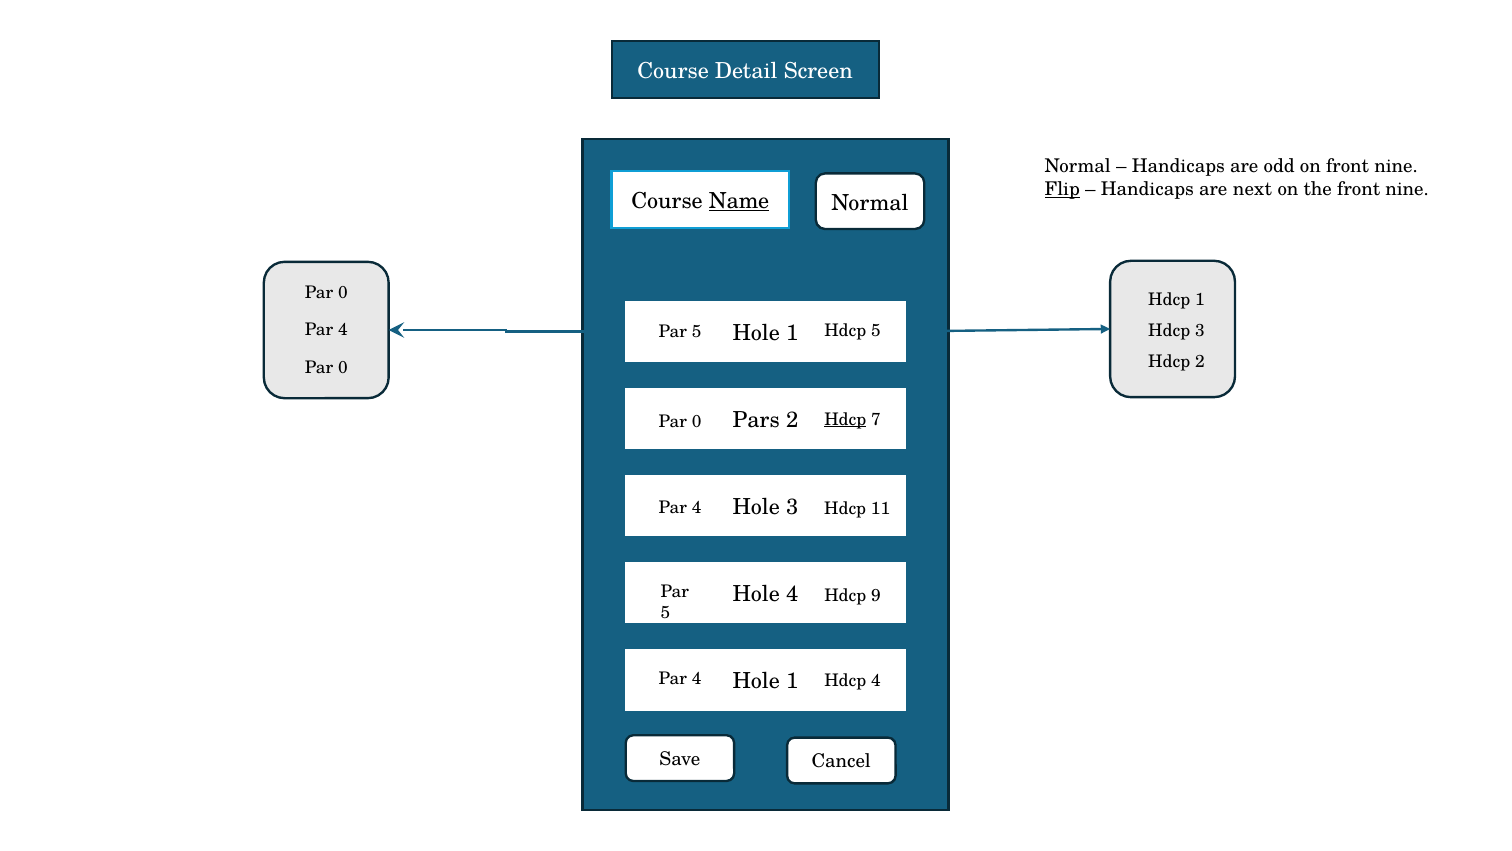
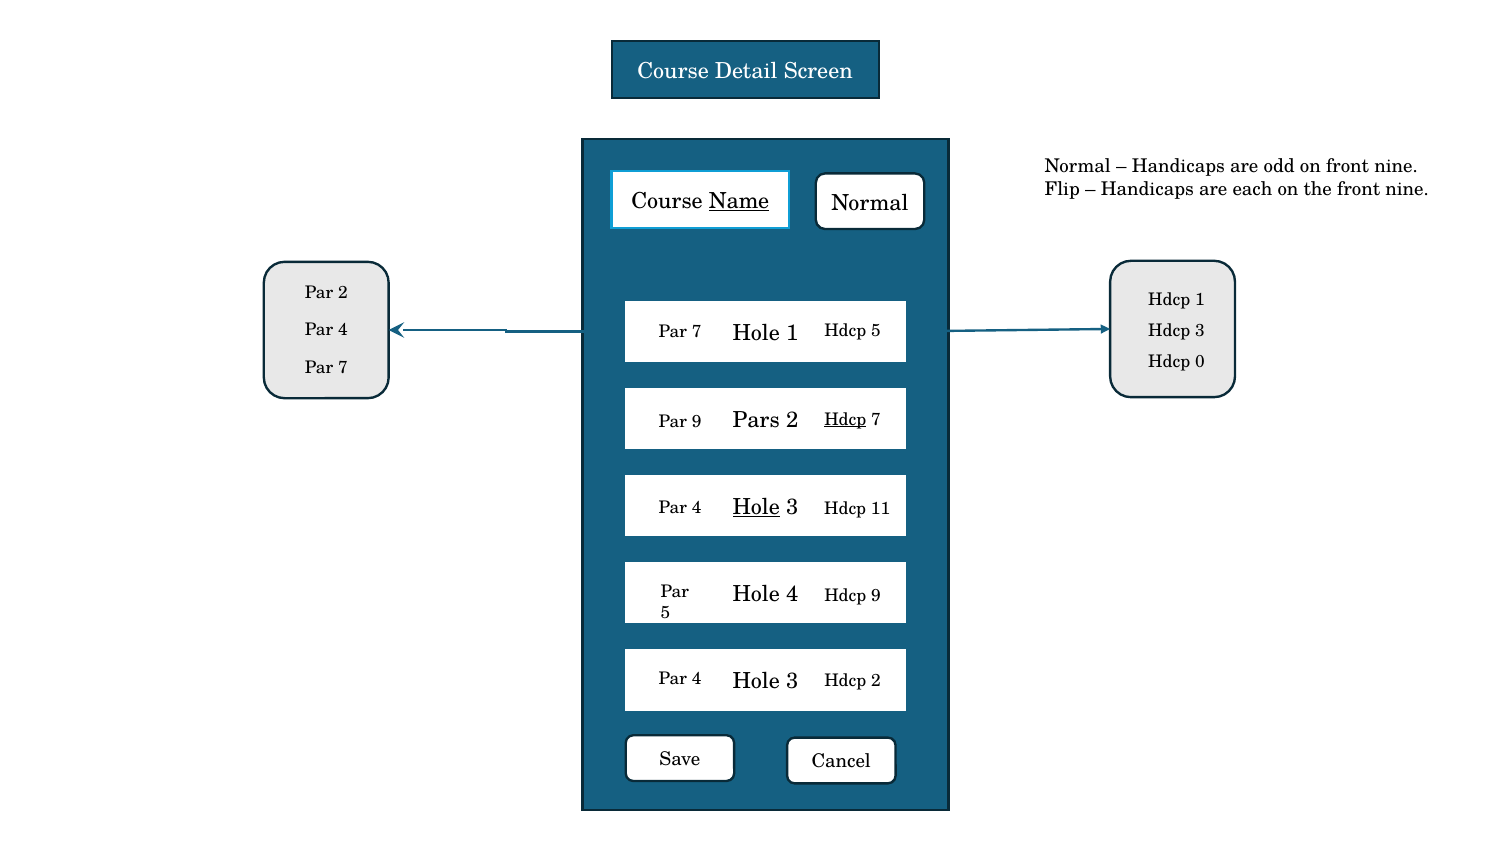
Flip underline: present -> none
next: next -> each
0 at (343, 292): 0 -> 2
5 at (697, 332): 5 -> 7
Hdcp 2: 2 -> 0
0 at (343, 367): 0 -> 7
0 at (697, 421): 0 -> 9
Hole at (756, 507) underline: none -> present
1 at (792, 681): 1 -> 3
Hdcp 4: 4 -> 2
